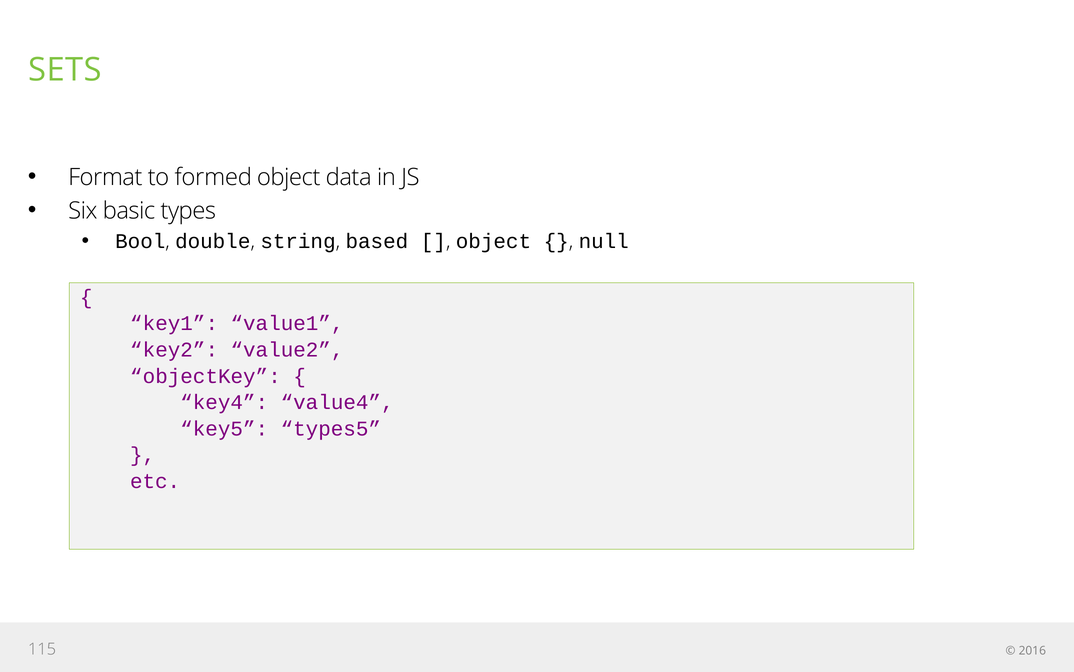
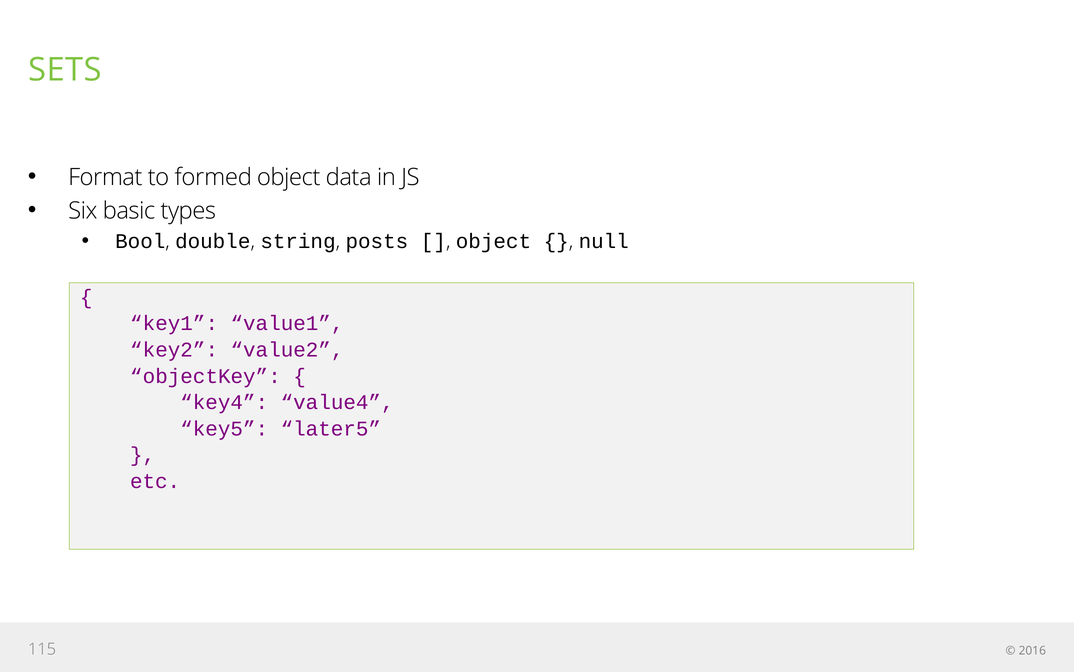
based: based -> posts
types5: types5 -> later5
